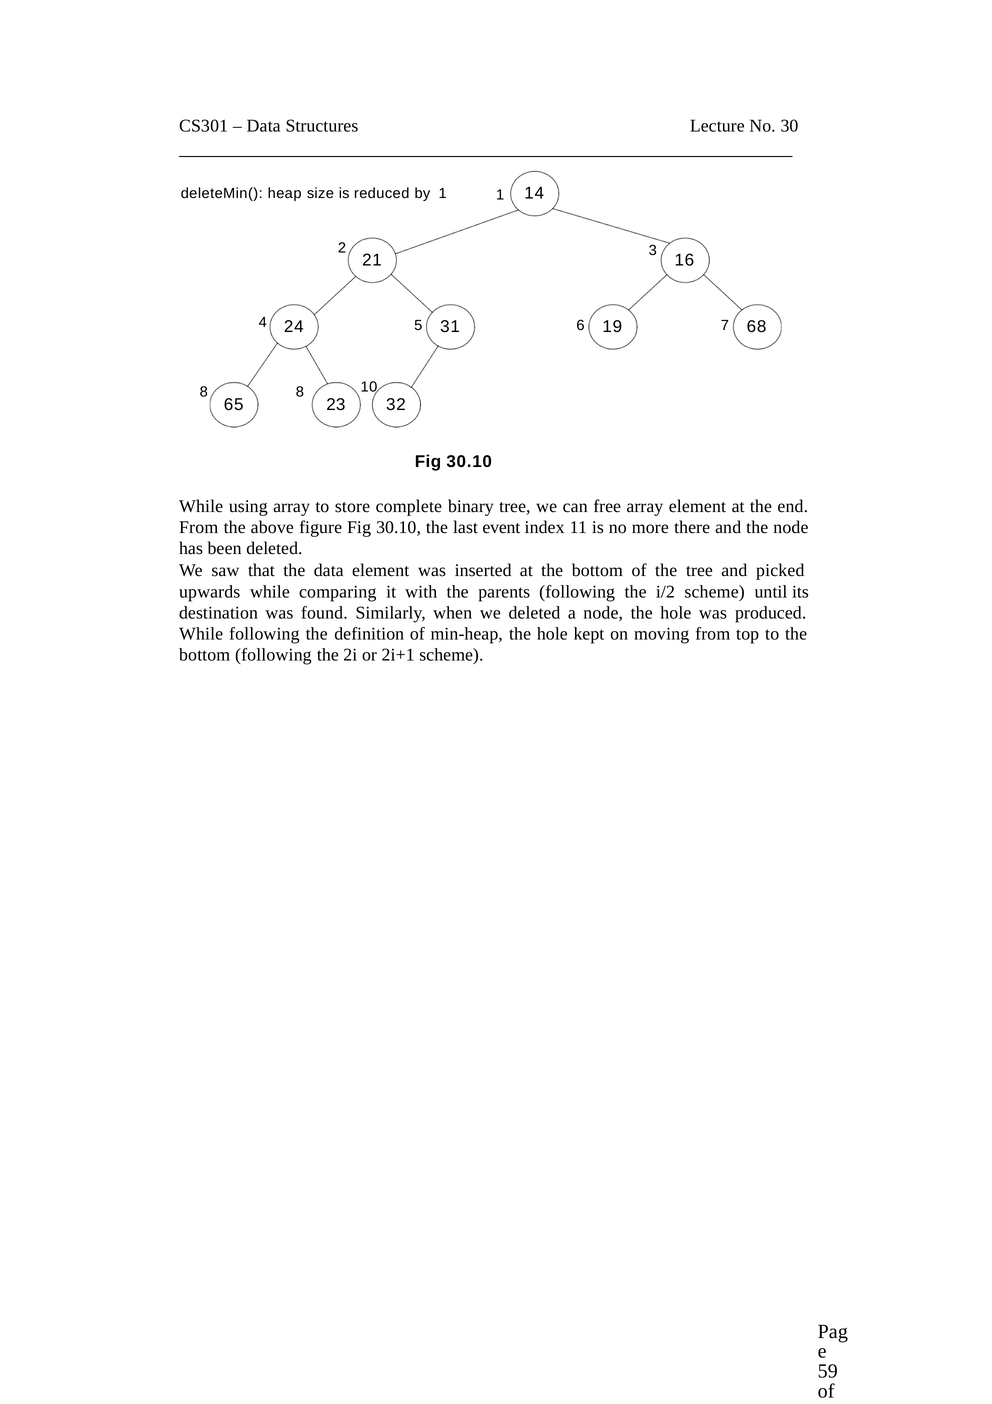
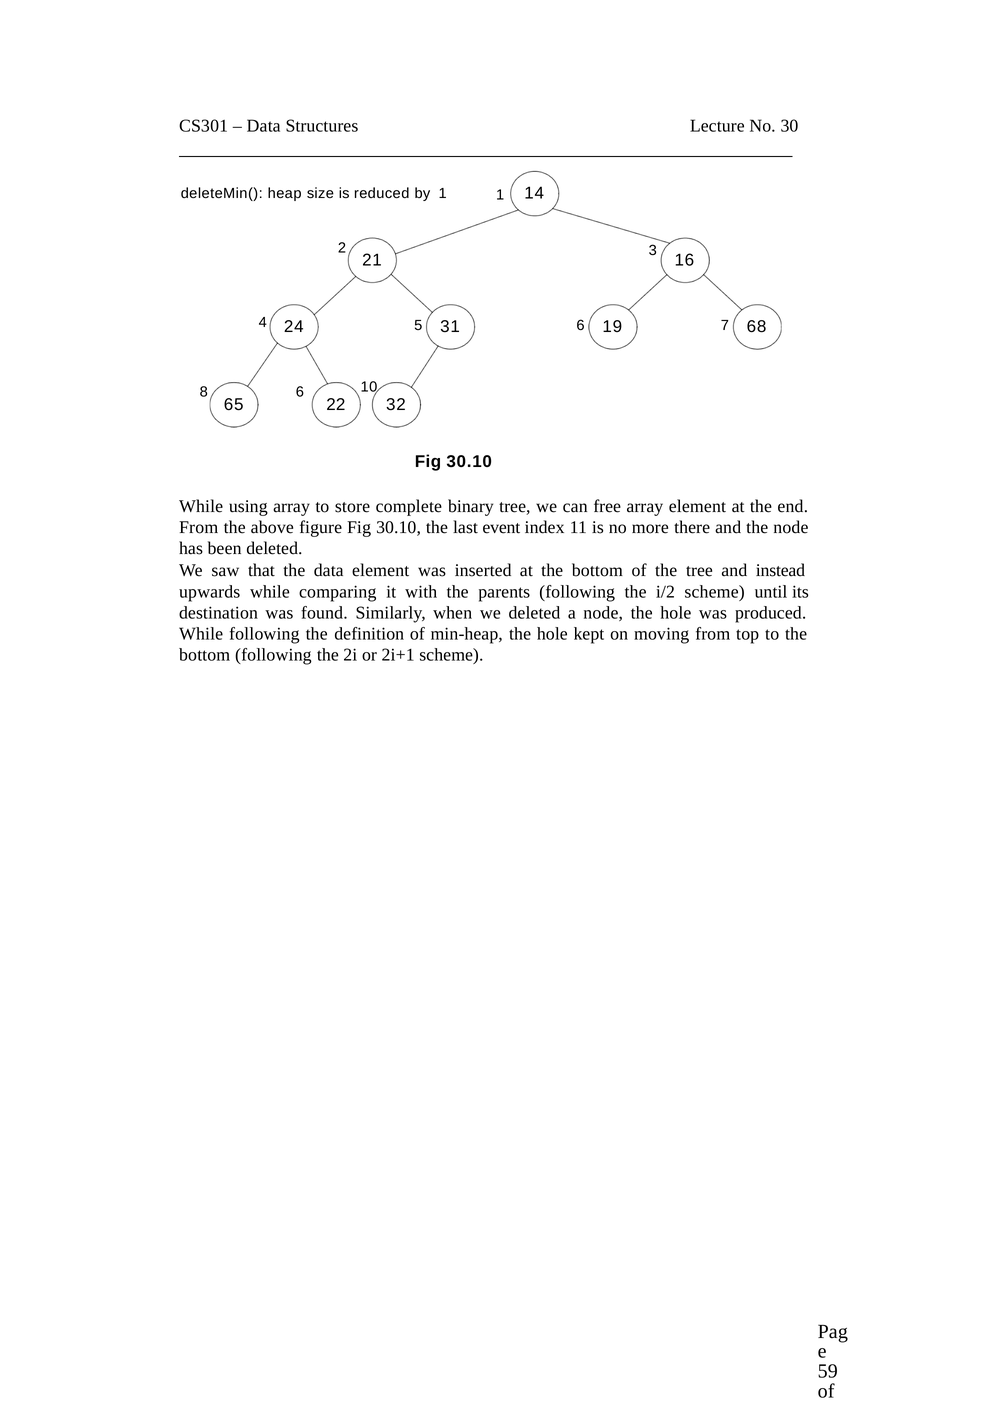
8 8: 8 -> 6
23: 23 -> 22
picked: picked -> instead
